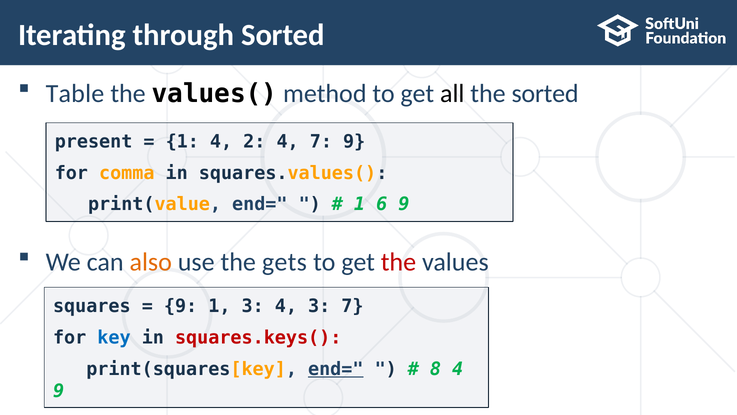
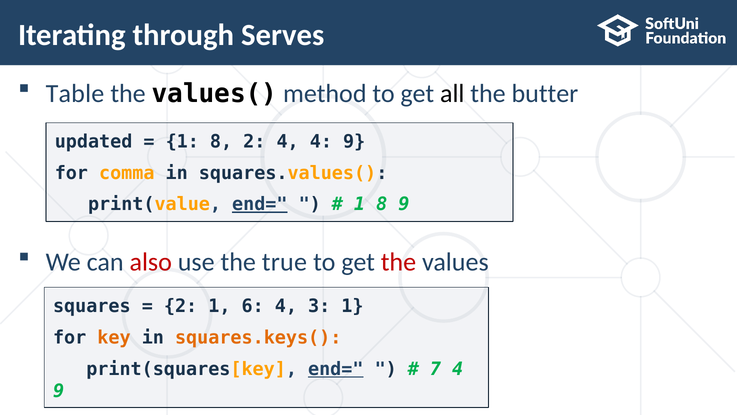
through Sorted: Sorted -> Serves
the sorted: sorted -> butter
present: present -> updated
4 at (221, 141): 4 -> 8
4 7: 7 -> 4
end= at (260, 204) underline: none -> present
6 at (382, 204): 6 -> 8
also colour: orange -> red
gets: gets -> true
9 at (181, 306): 9 -> 2
1 3: 3 -> 6
3 7: 7 -> 1
key colour: blue -> orange
squares.keys( colour: red -> orange
8: 8 -> 7
